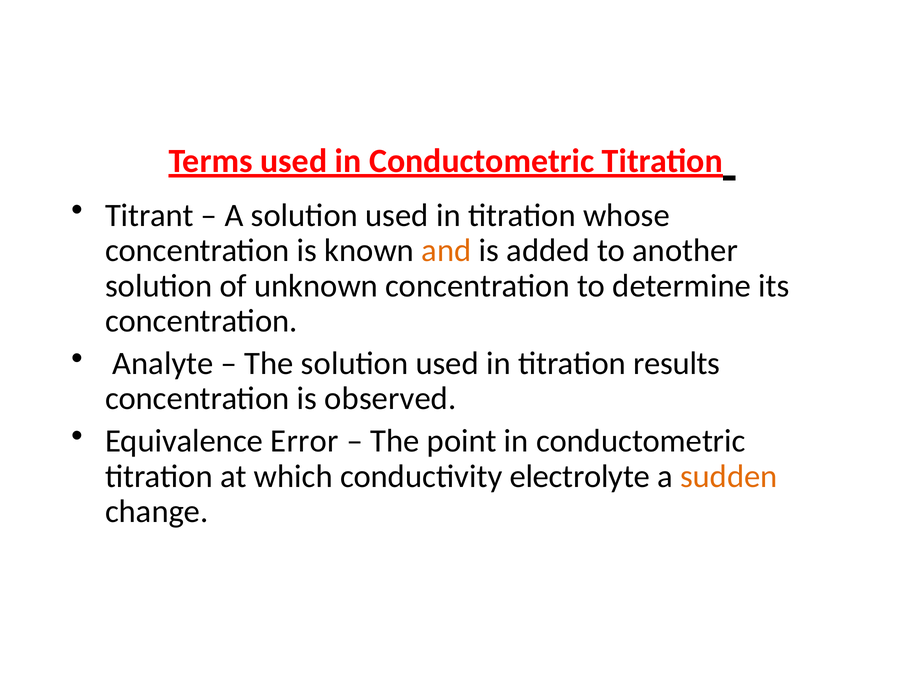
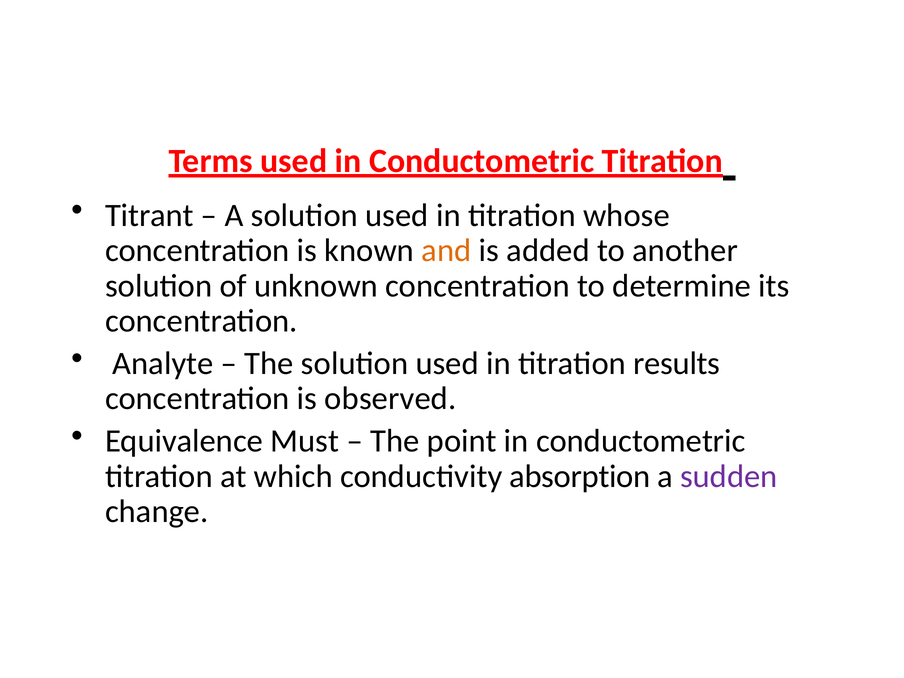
Error: Error -> Must
electrolyte: electrolyte -> absorption
sudden colour: orange -> purple
